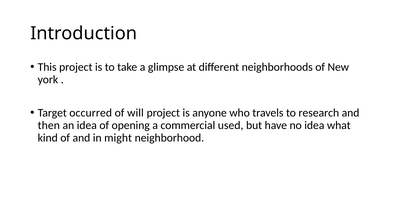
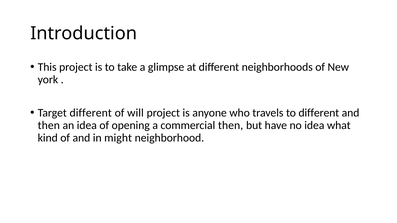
Target occurred: occurred -> different
to research: research -> different
commercial used: used -> then
